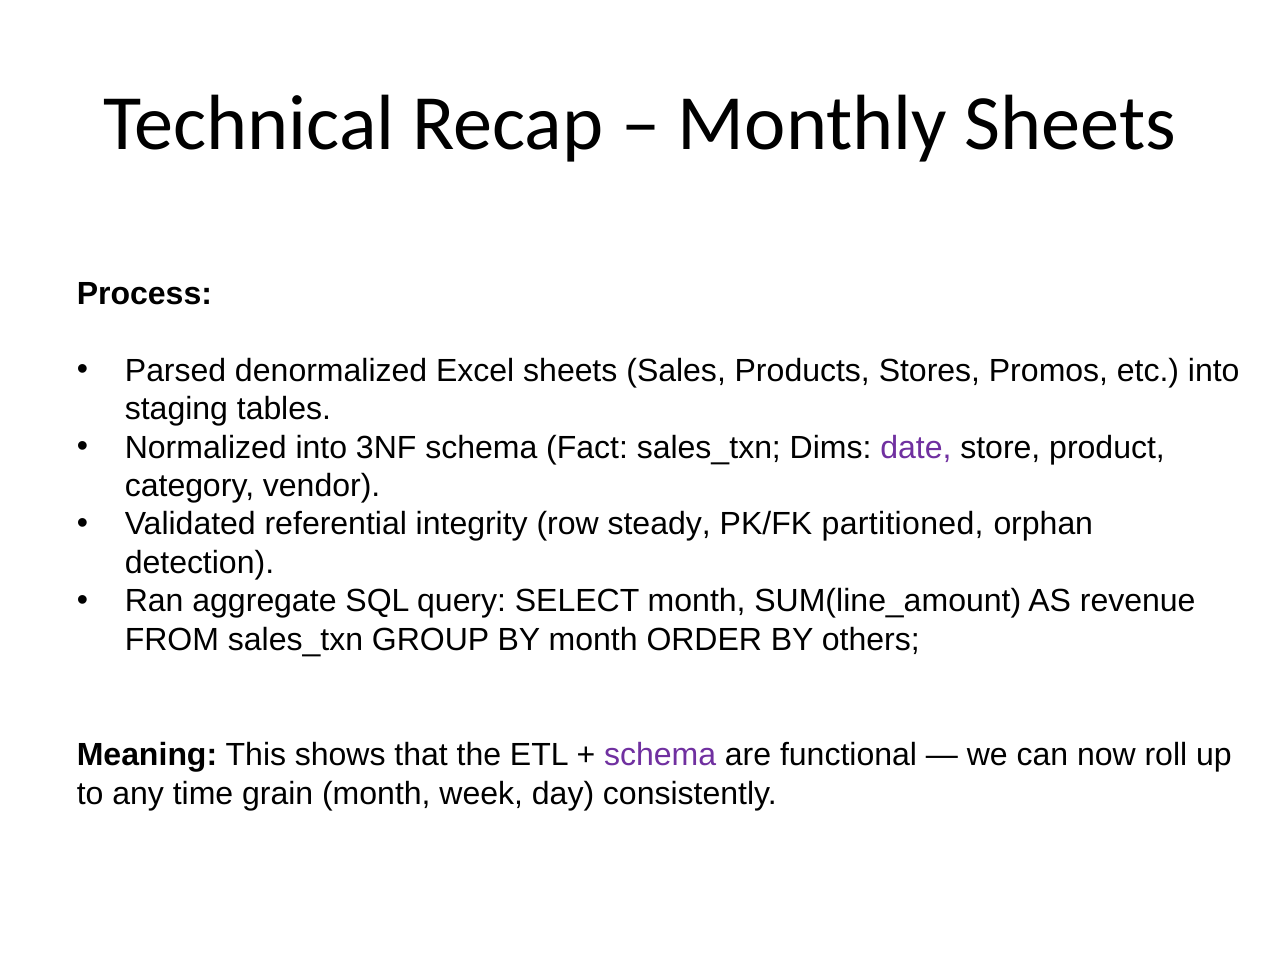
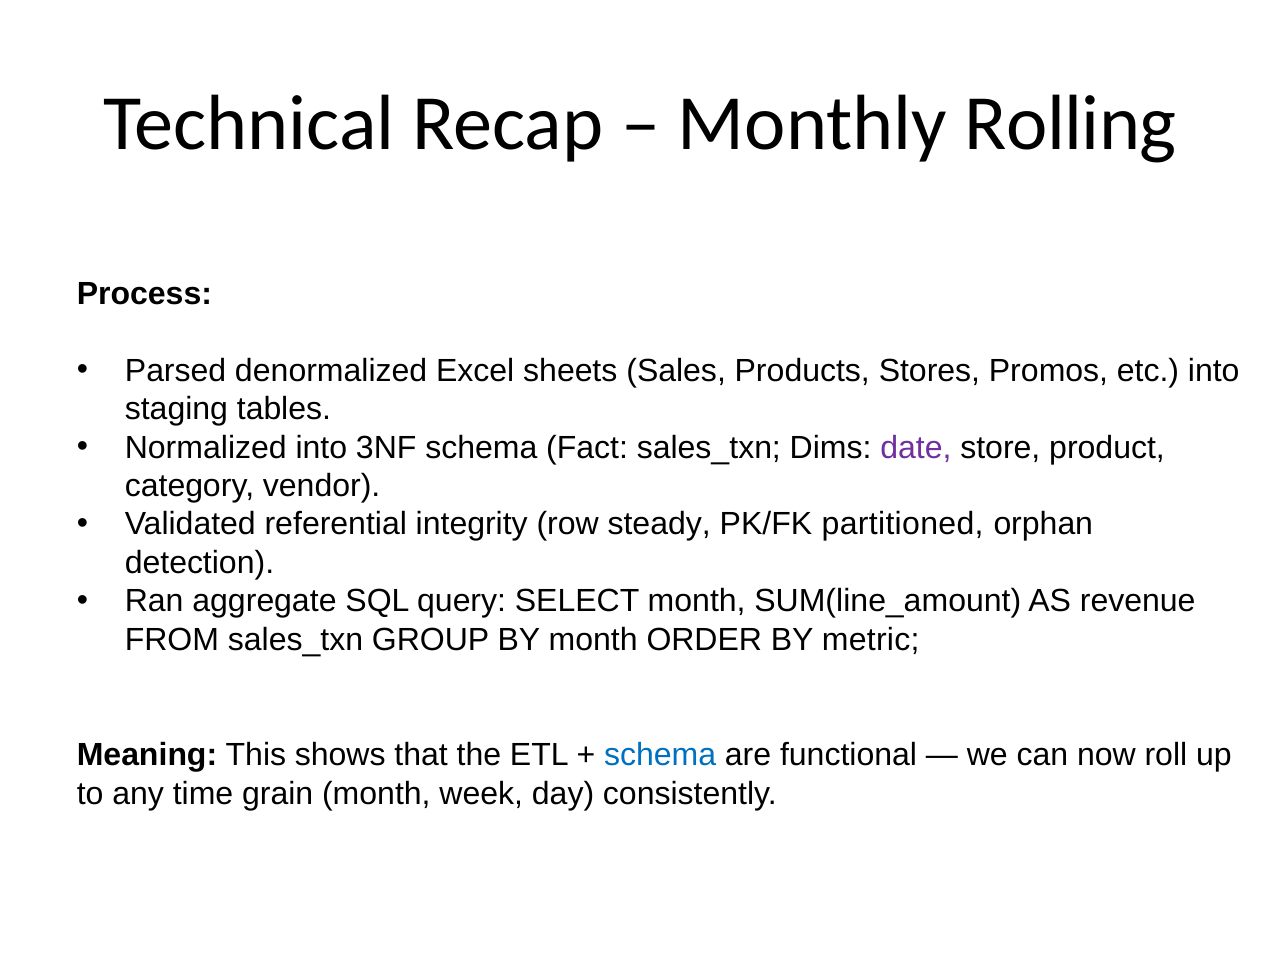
Monthly Sheets: Sheets -> Rolling
others: others -> metric
schema at (660, 755) colour: purple -> blue
